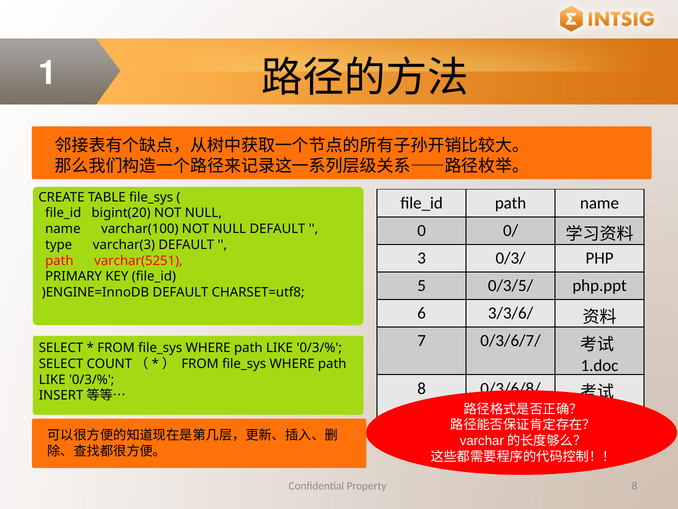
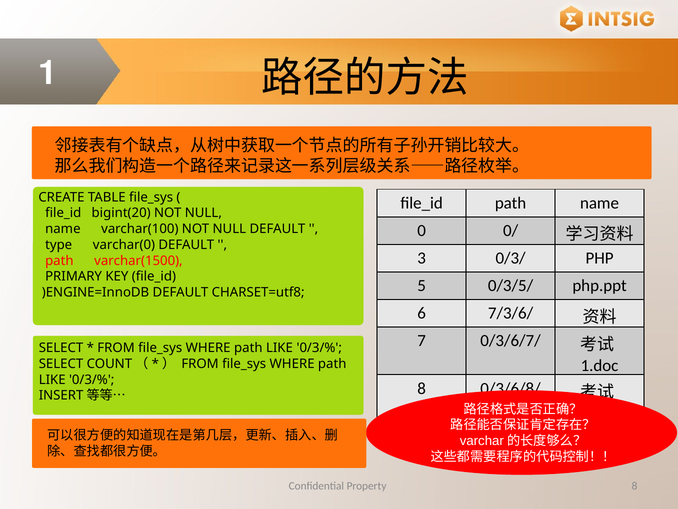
varchar(3: varchar(3 -> varchar(0
varchar(5251: varchar(5251 -> varchar(1500
3/3/6/: 3/3/6/ -> 7/3/6/
